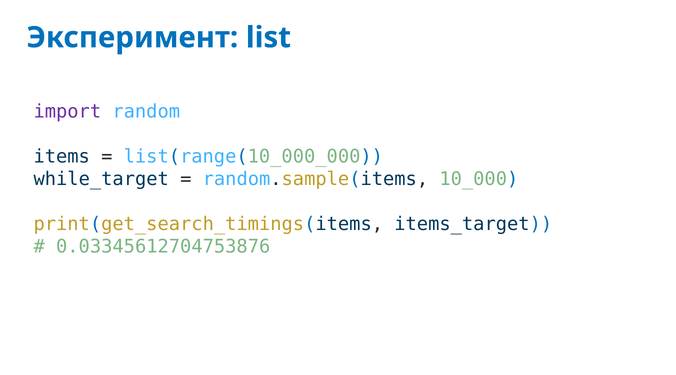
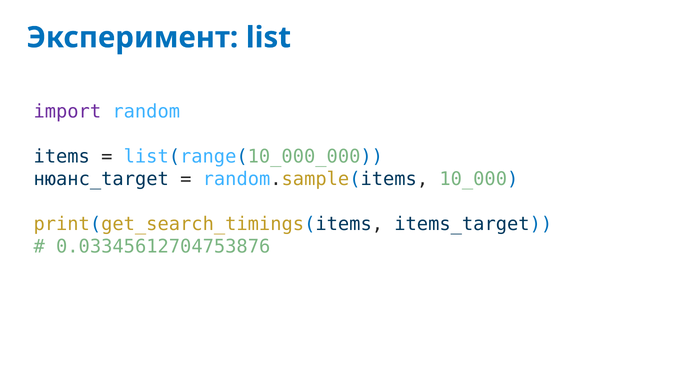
while_target: while_target -> нюанс_target
